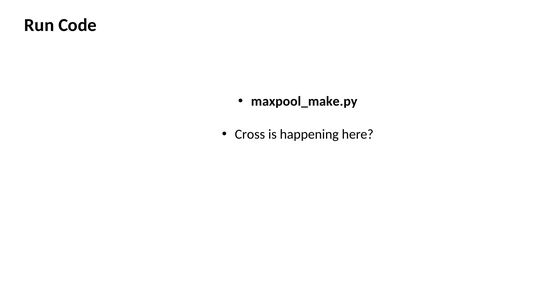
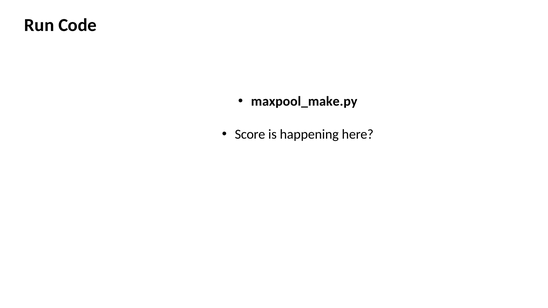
Cross: Cross -> Score
